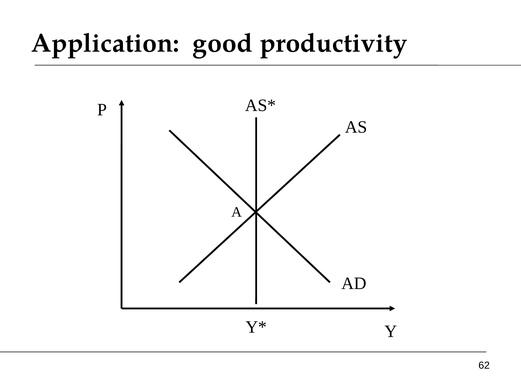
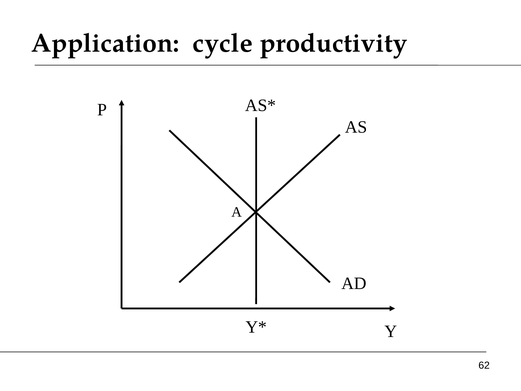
good: good -> cycle
